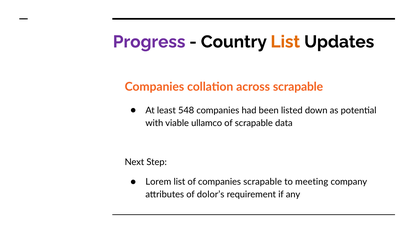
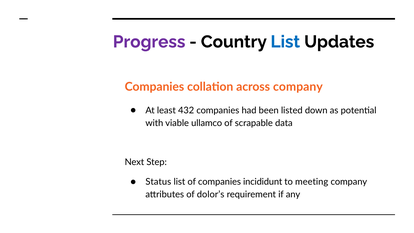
List at (285, 42) colour: orange -> blue
across scrapable: scrapable -> company
548: 548 -> 432
Lorem: Lorem -> Status
companies scrapable: scrapable -> incididunt
